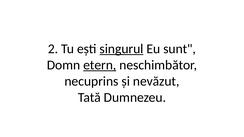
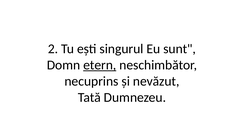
singurul underline: present -> none
